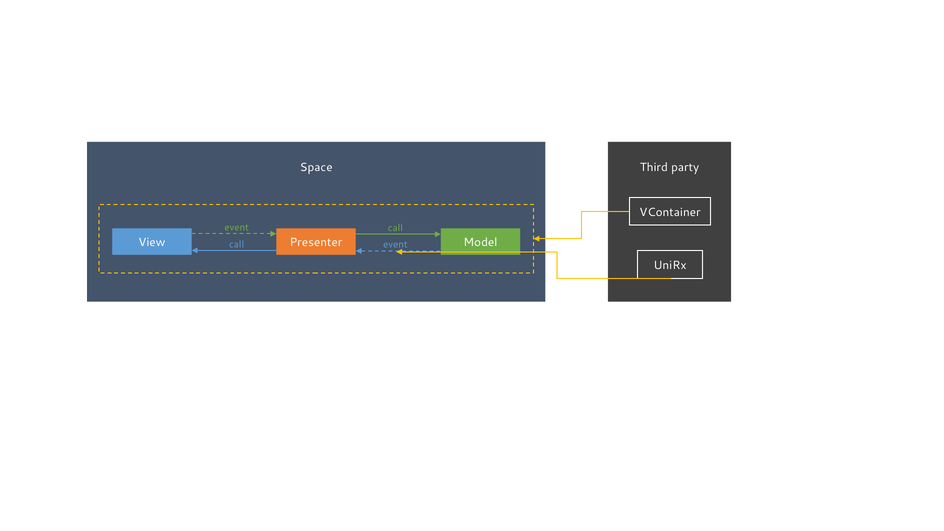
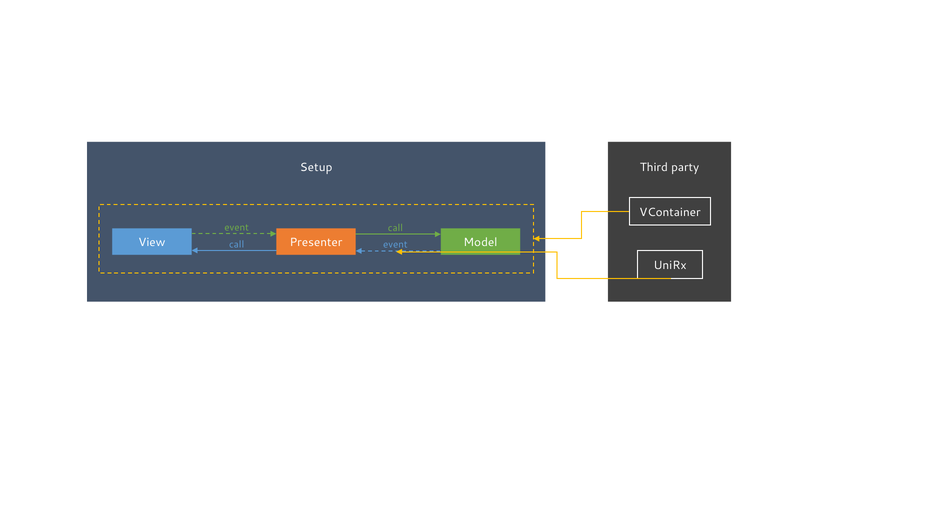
Space: Space -> Setup
